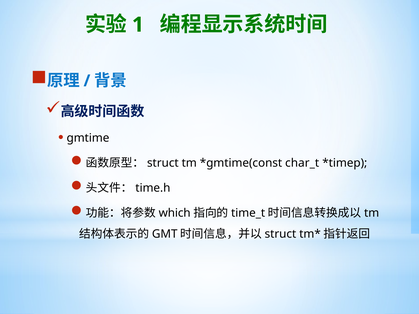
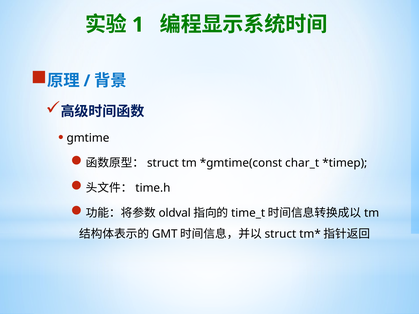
which: which -> oldval
